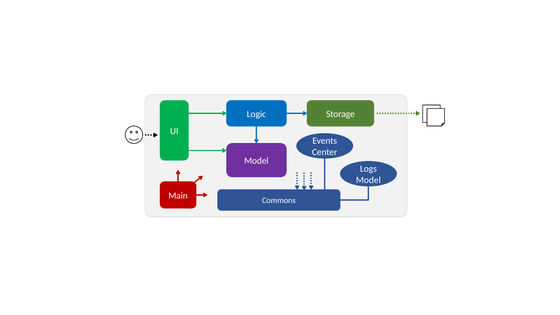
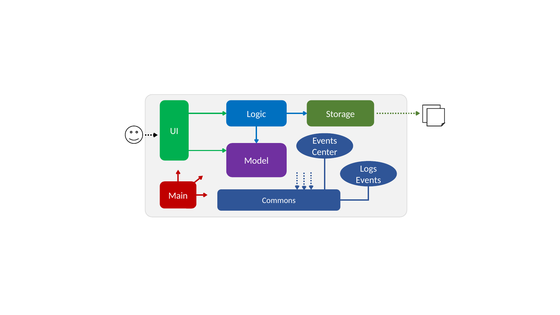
Model at (368, 180): Model -> Events
